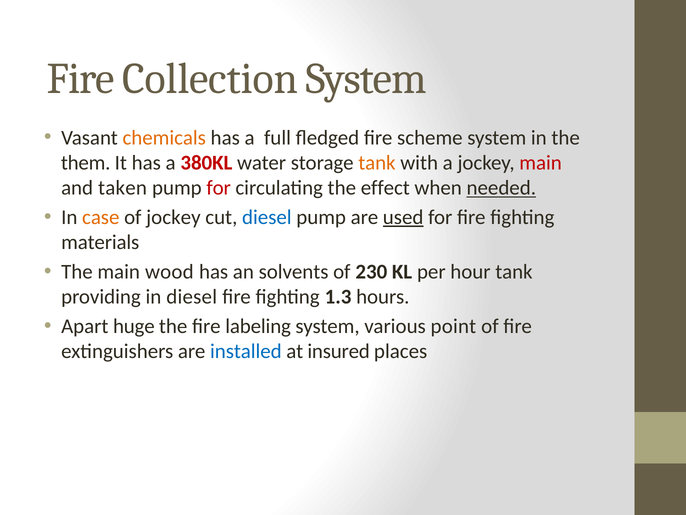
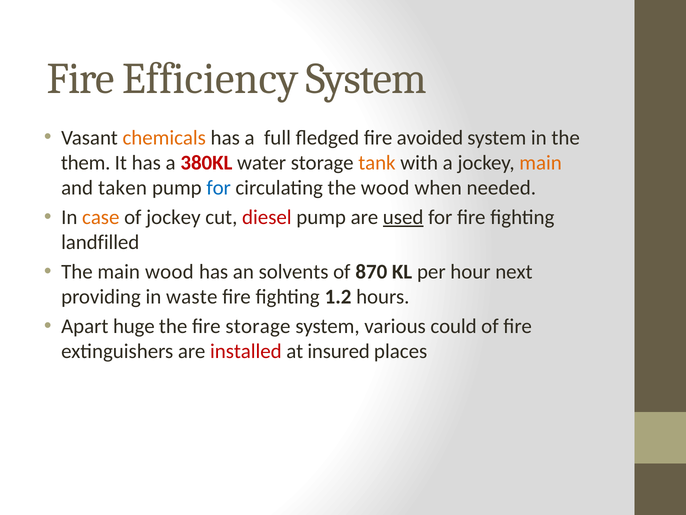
Collection: Collection -> Efficiency
scheme: scheme -> avoided
main at (541, 163) colour: red -> orange
for at (219, 188) colour: red -> blue
the effect: effect -> wood
needed underline: present -> none
diesel at (267, 217) colour: blue -> red
materials: materials -> landfilled
230: 230 -> 870
hour tank: tank -> next
in diesel: diesel -> waste
1.3: 1.3 -> 1.2
fire labeling: labeling -> storage
point: point -> could
installed colour: blue -> red
